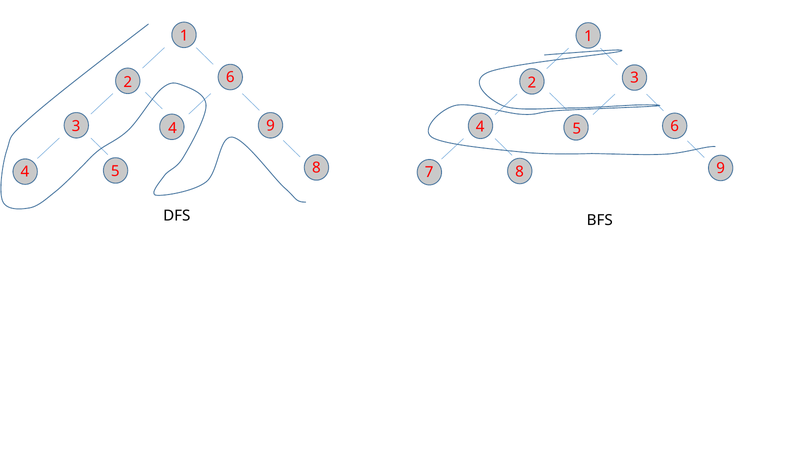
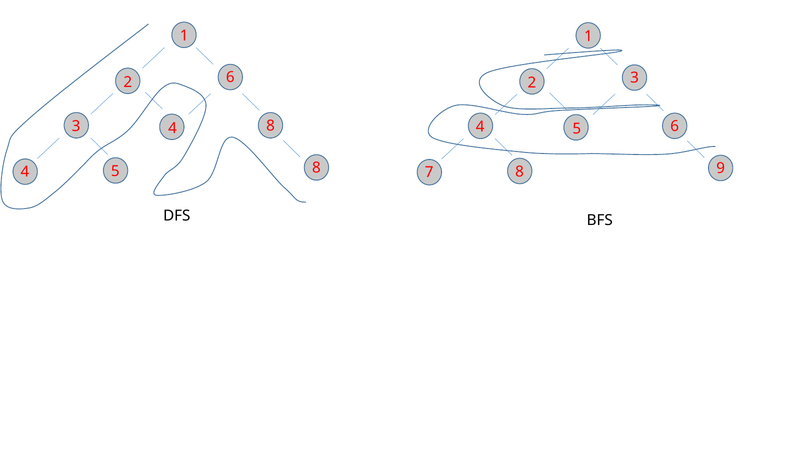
9 at (270, 126): 9 -> 8
